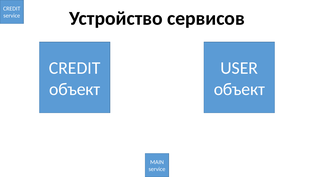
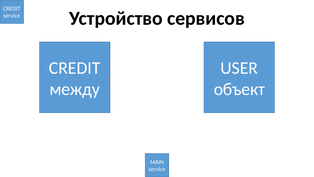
объект at (75, 89): объект -> между
